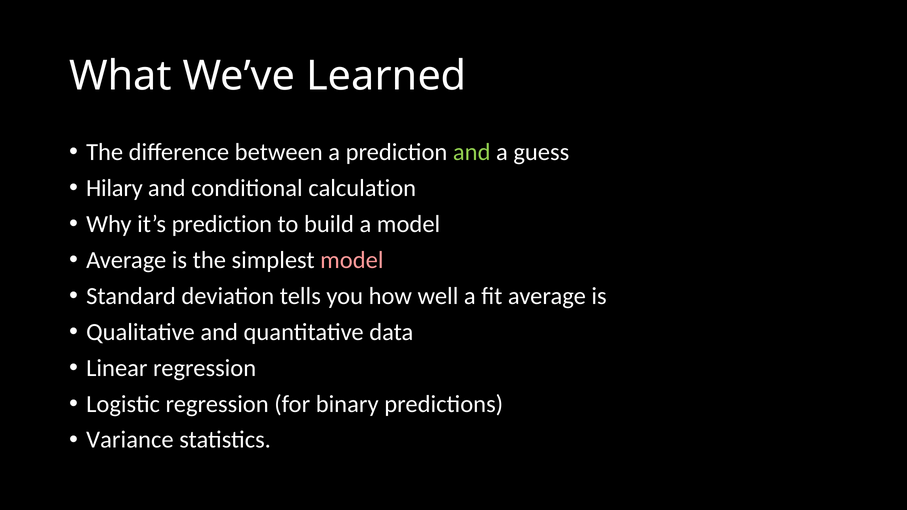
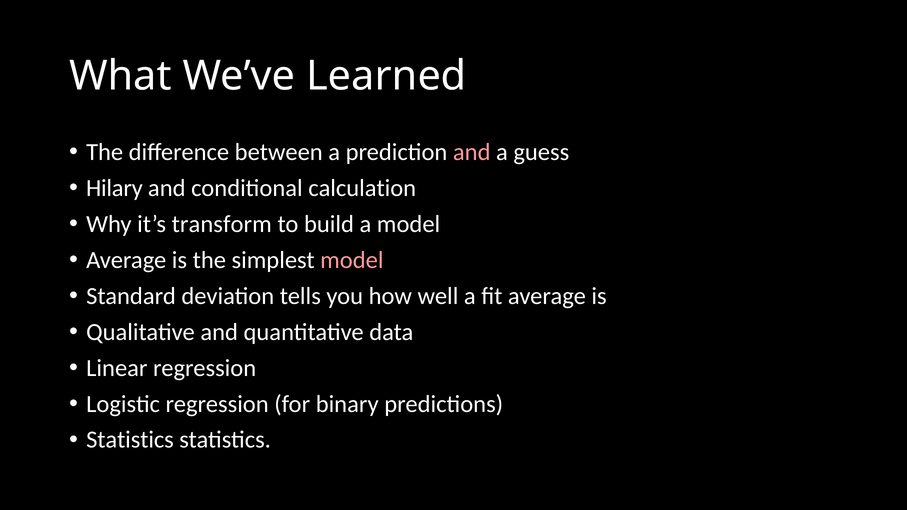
and at (472, 152) colour: light green -> pink
it’s prediction: prediction -> transform
Variance at (130, 440): Variance -> Statistics
